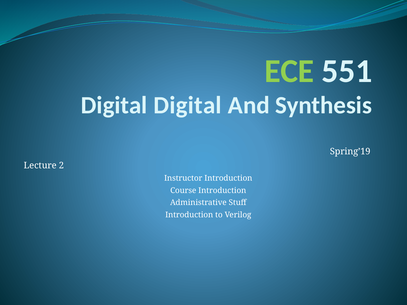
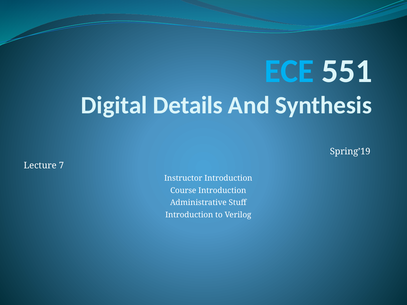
ECE colour: light green -> light blue
Digital Digital: Digital -> Details
2: 2 -> 7
